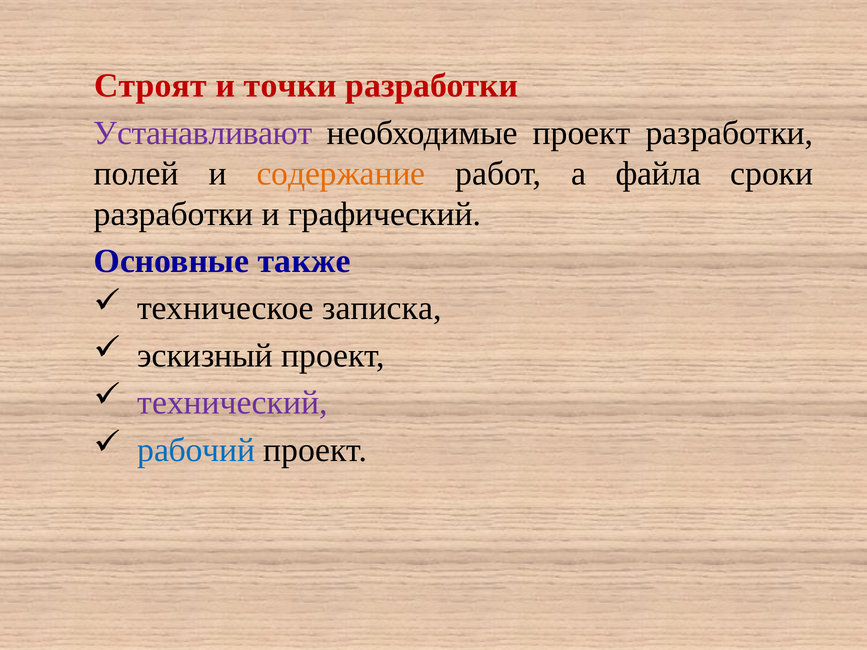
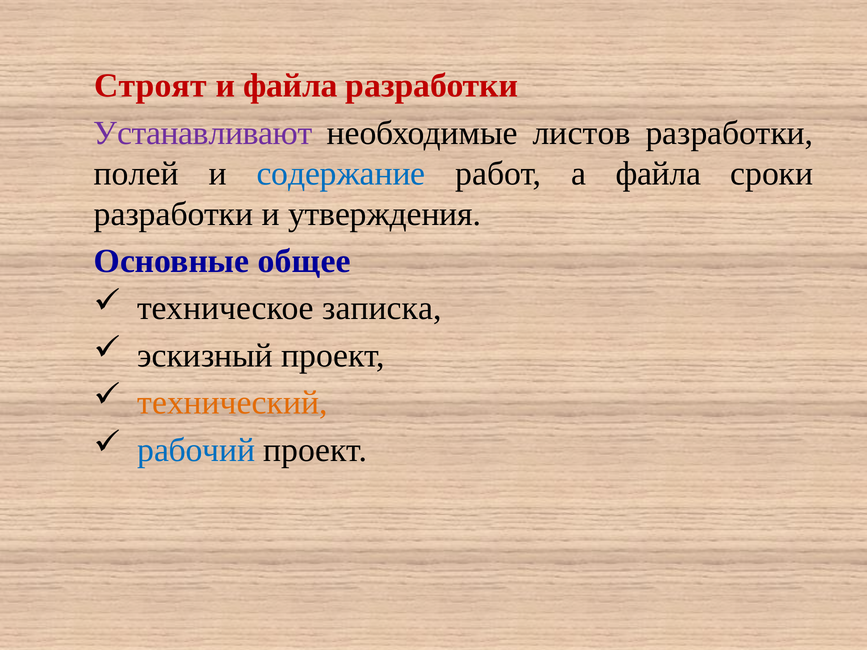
и точки: точки -> файла
необходимые проект: проект -> листов
содержание colour: orange -> blue
графический: графический -> утверждения
также: также -> общее
технический colour: purple -> orange
